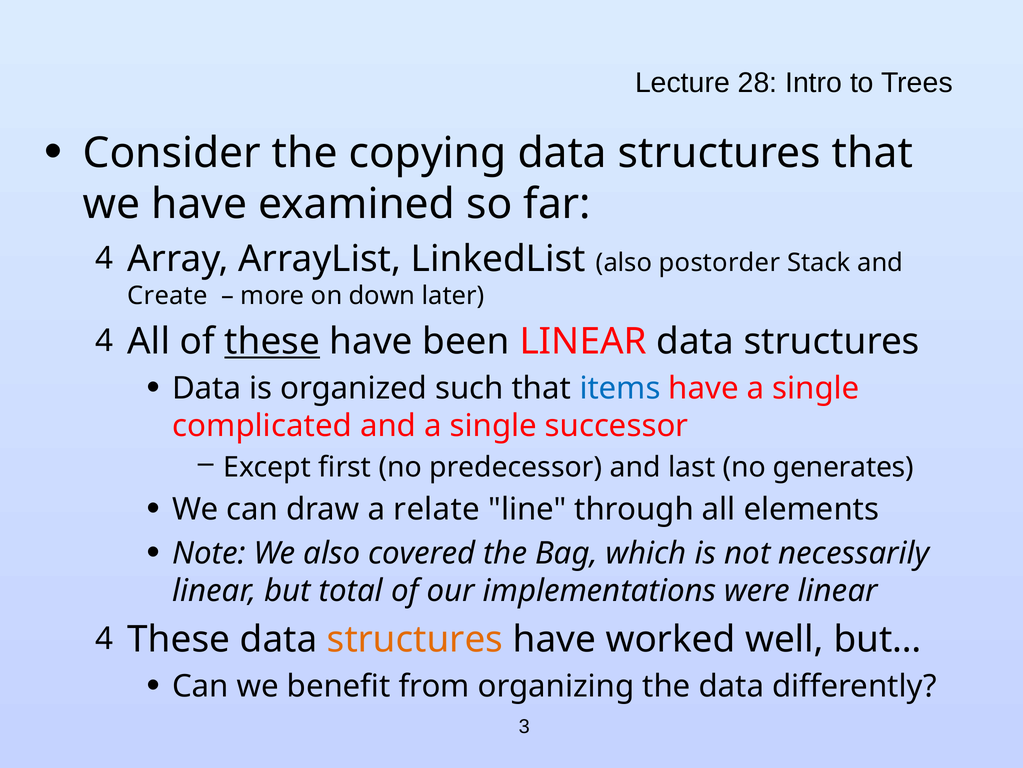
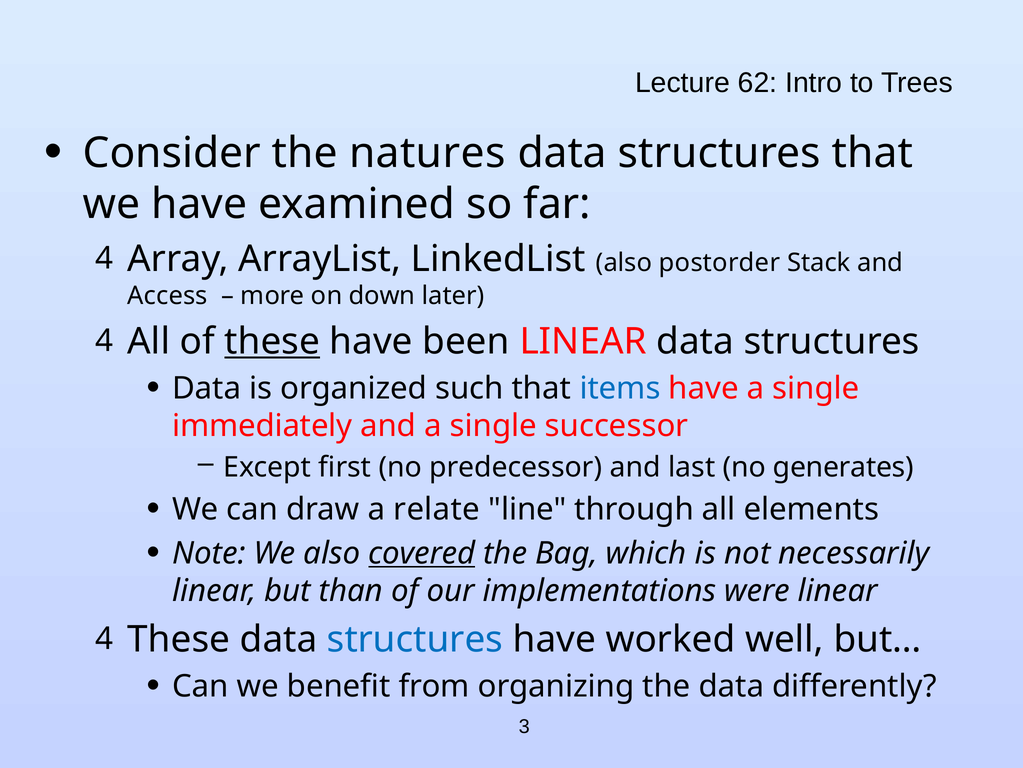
28: 28 -> 62
copying: copying -> natures
Create: Create -> Access
complicated: complicated -> immediately
covered underline: none -> present
total: total -> than
structures at (415, 639) colour: orange -> blue
